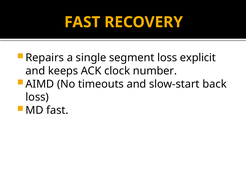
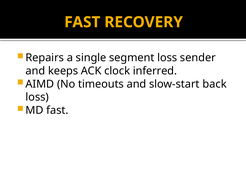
explicit: explicit -> sender
number: number -> inferred
